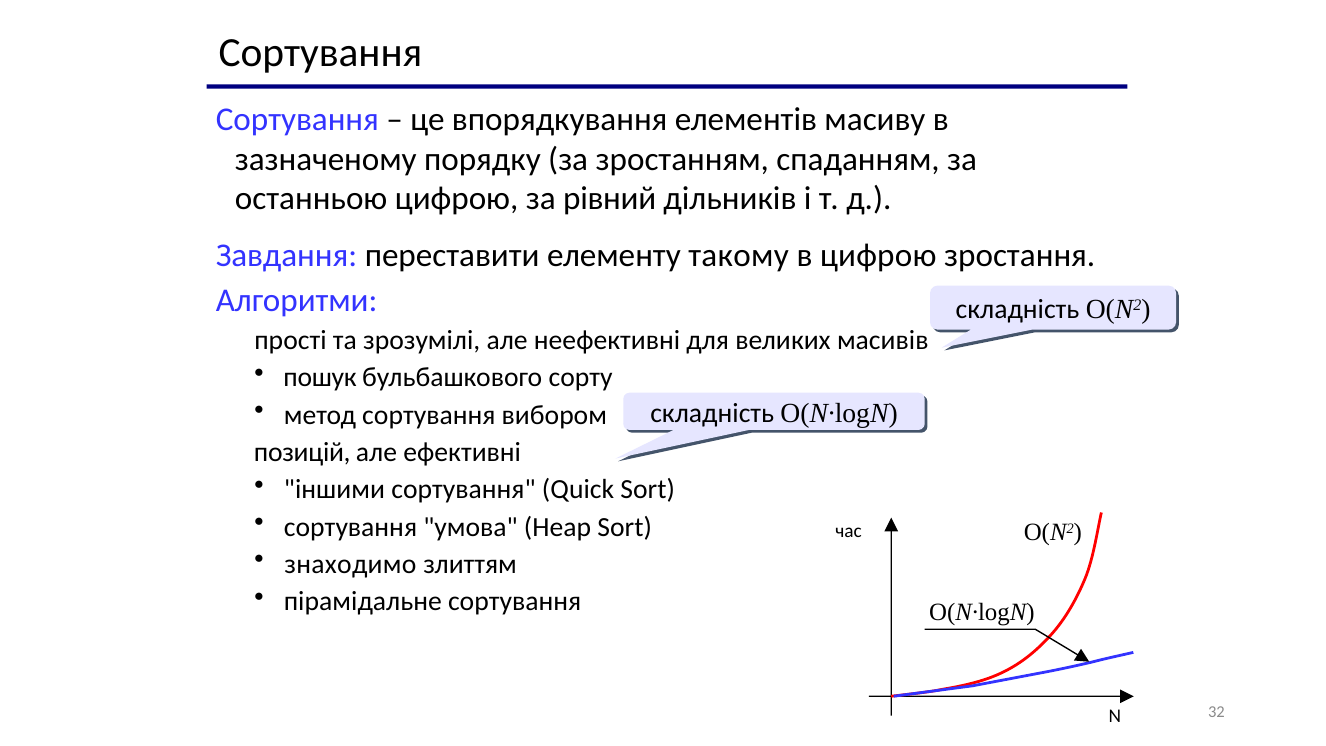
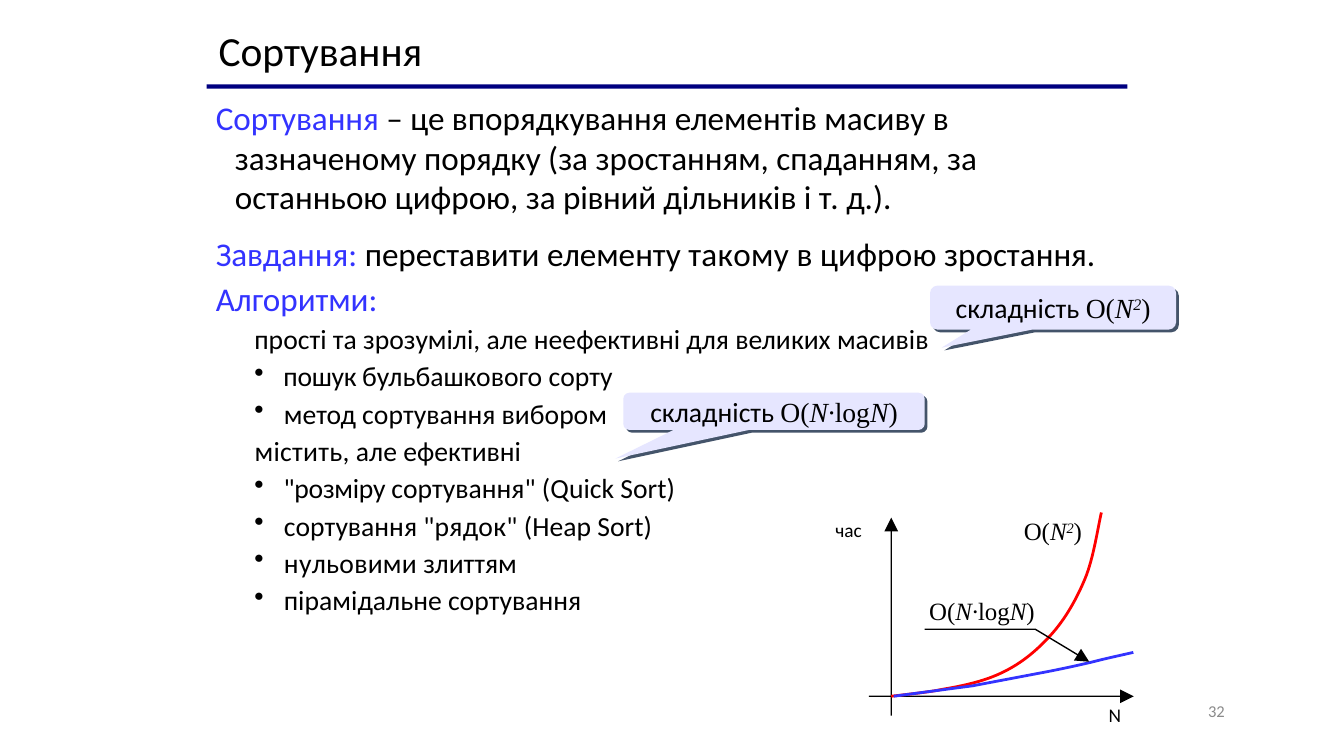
позицій: позицій -> містить
іншими: іншими -> розміру
умова: умова -> рядок
знаходимо: знаходимо -> нульовими
